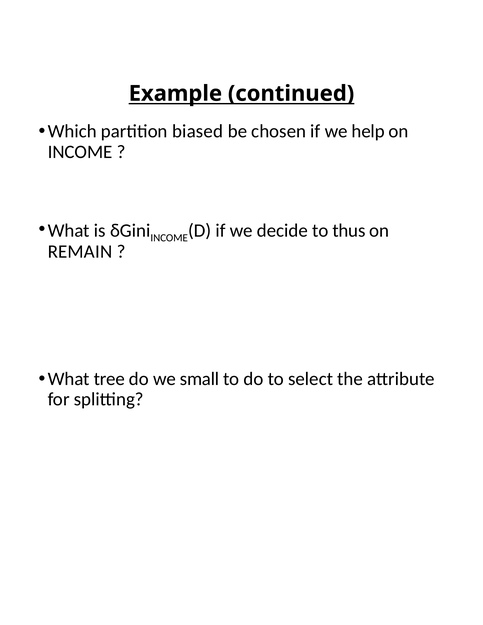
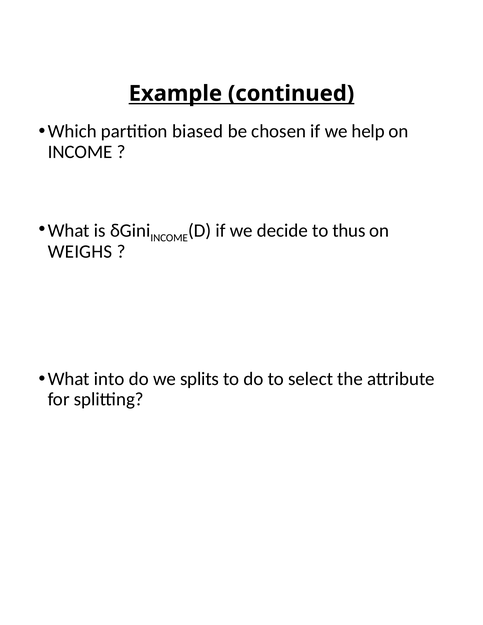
REMAIN: REMAIN -> WEIGHS
tree: tree -> into
small: small -> splits
